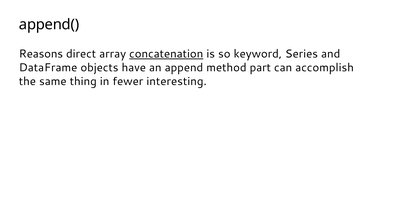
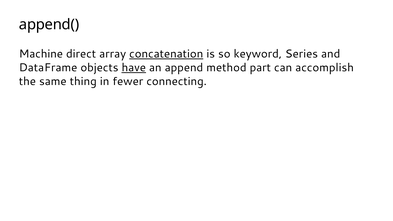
Reasons: Reasons -> Machine
have underline: none -> present
interesting: interesting -> connecting
